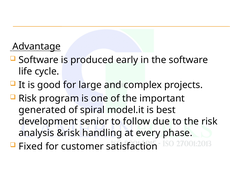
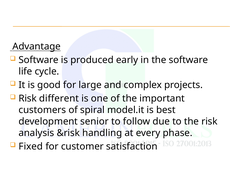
program: program -> different
generated: generated -> customers
